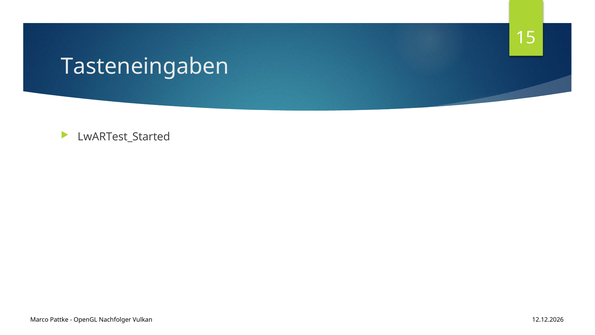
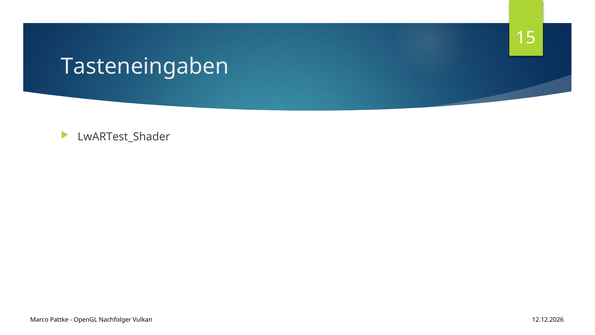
LwARTest_Started: LwARTest_Started -> LwARTest_Shader
